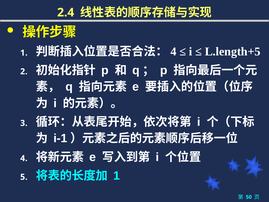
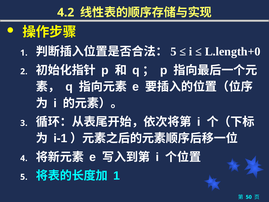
2.4: 2.4 -> 4.2
4 at (173, 52): 4 -> 5
L.length+5: L.length+5 -> L.length+0
